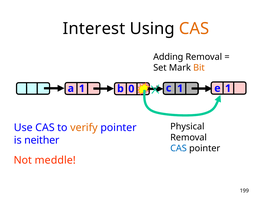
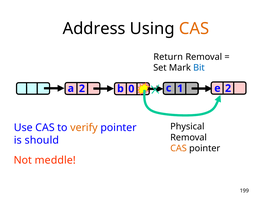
Interest: Interest -> Address
Adding: Adding -> Return
Bit colour: orange -> blue
1 at (82, 89): 1 -> 2
1 at (228, 88): 1 -> 2
neither: neither -> should
CAS at (179, 148) colour: blue -> orange
